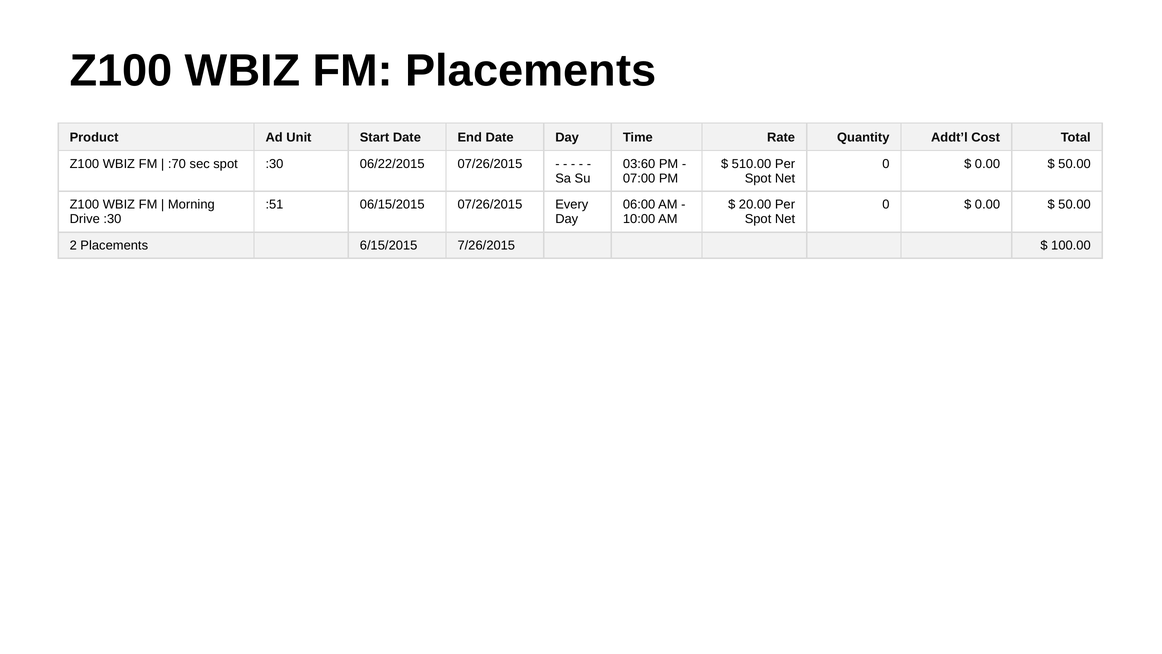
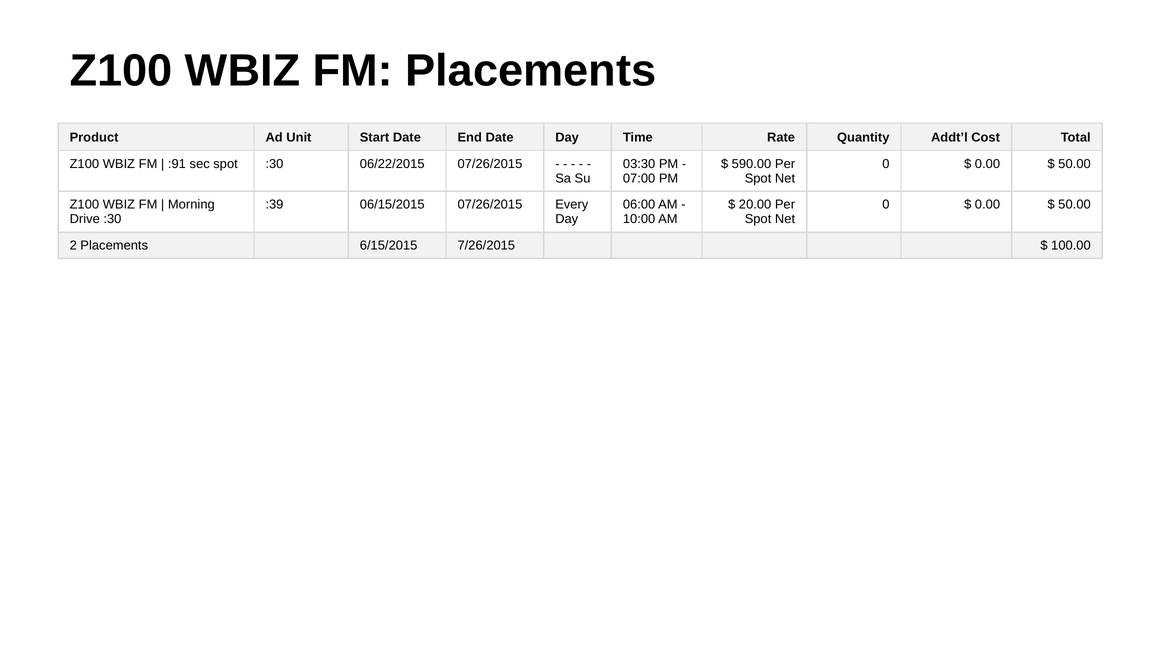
:70: :70 -> :91
03:60: 03:60 -> 03:30
510.00: 510.00 -> 590.00
:51: :51 -> :39
